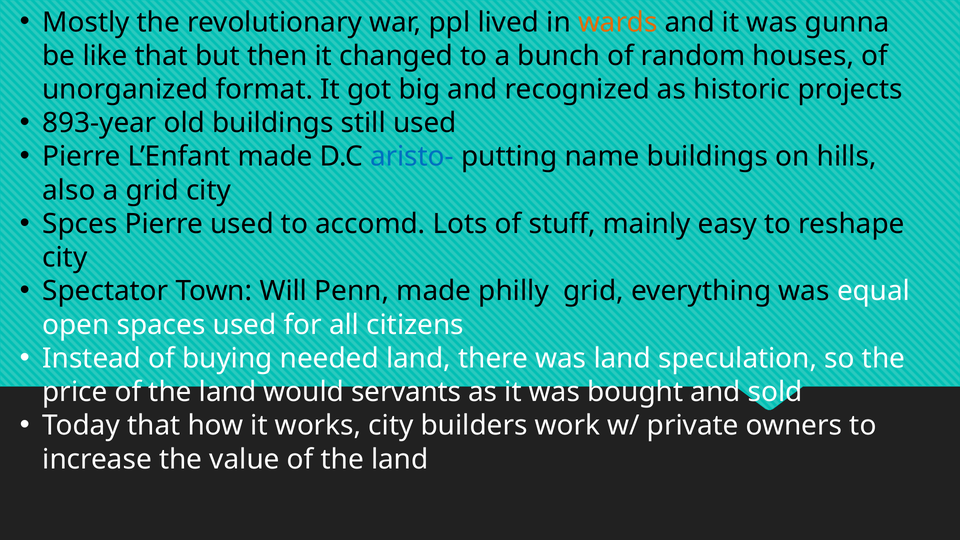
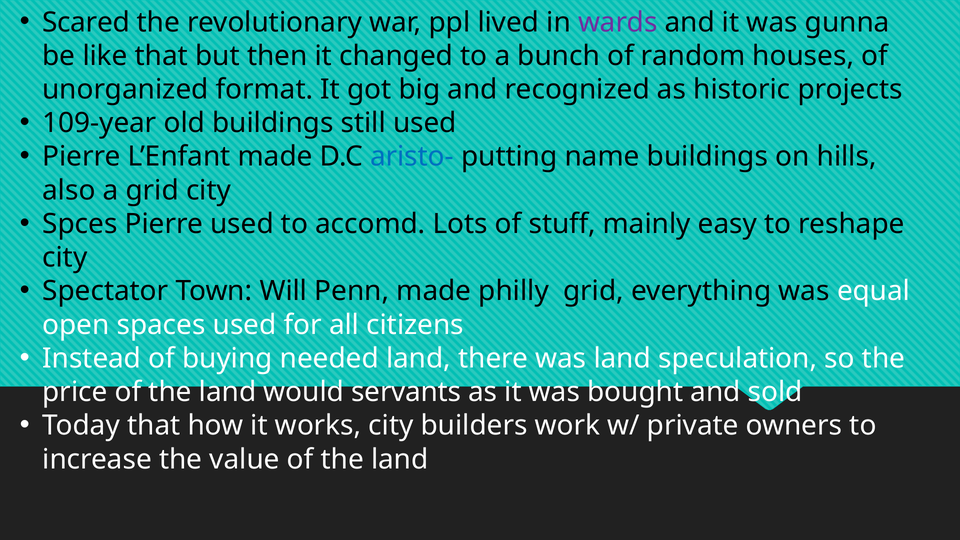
Mostly: Mostly -> Scared
wards colour: orange -> purple
893-year: 893-year -> 109-year
